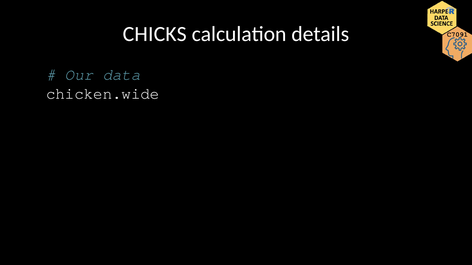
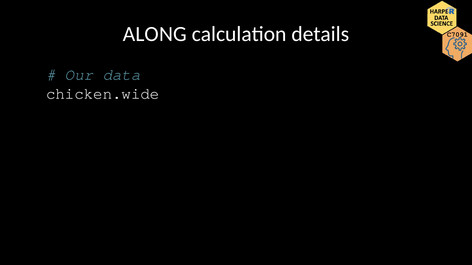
CHICKS: CHICKS -> ALONG
